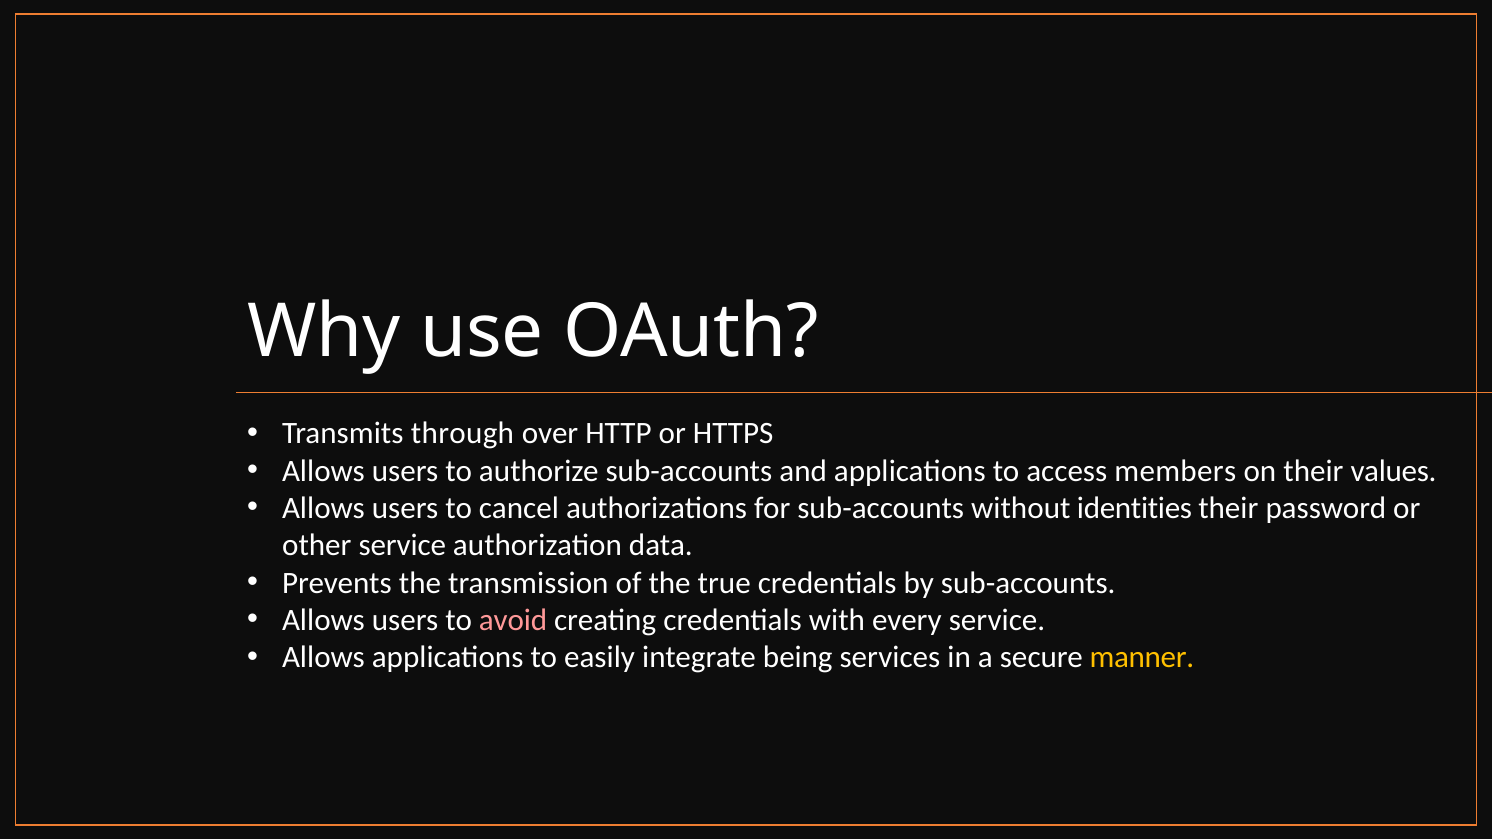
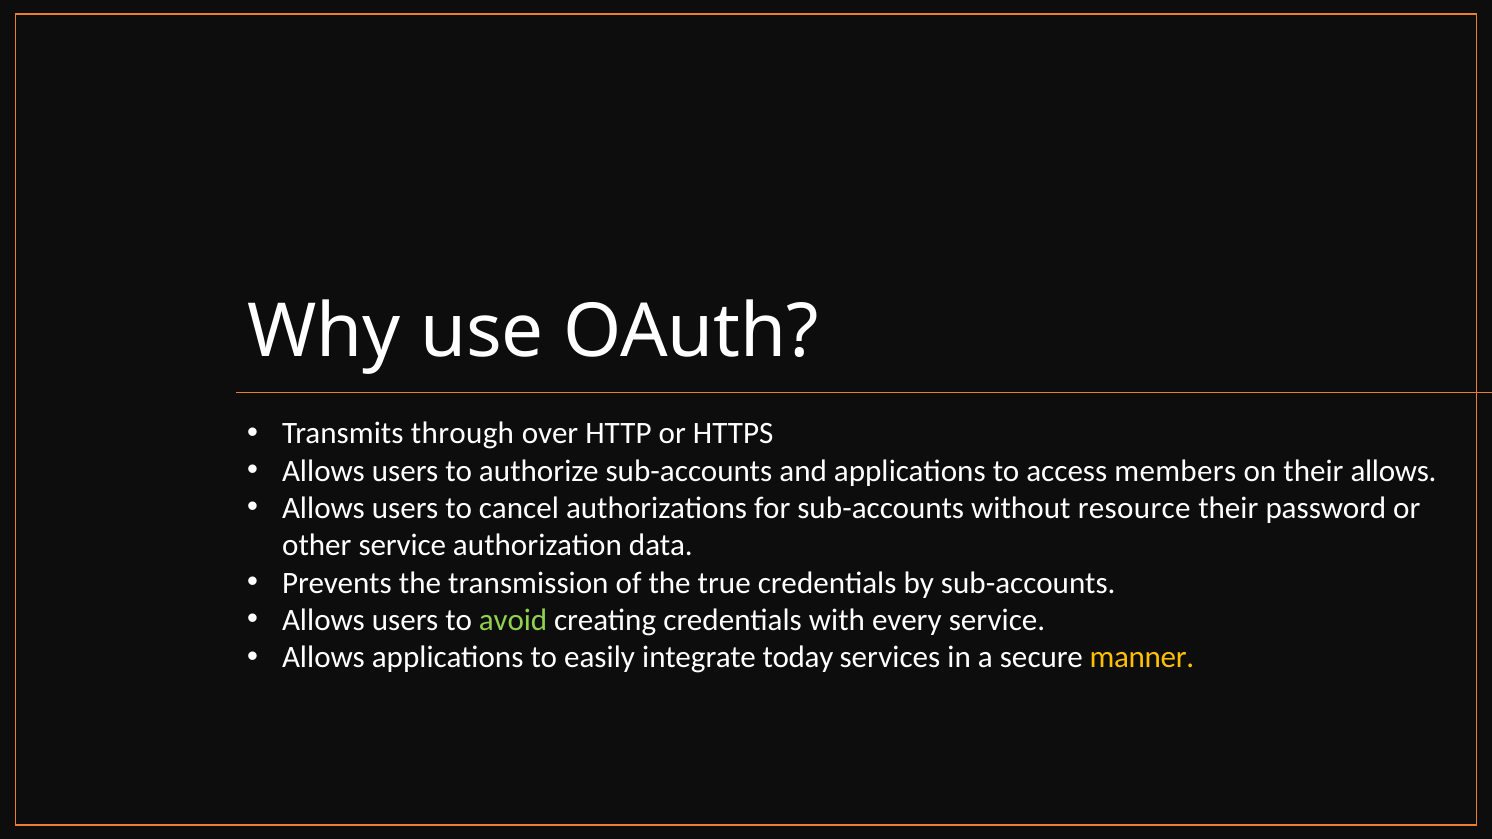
their values: values -> allows
identities: identities -> resource
avoid colour: pink -> light green
being: being -> today
